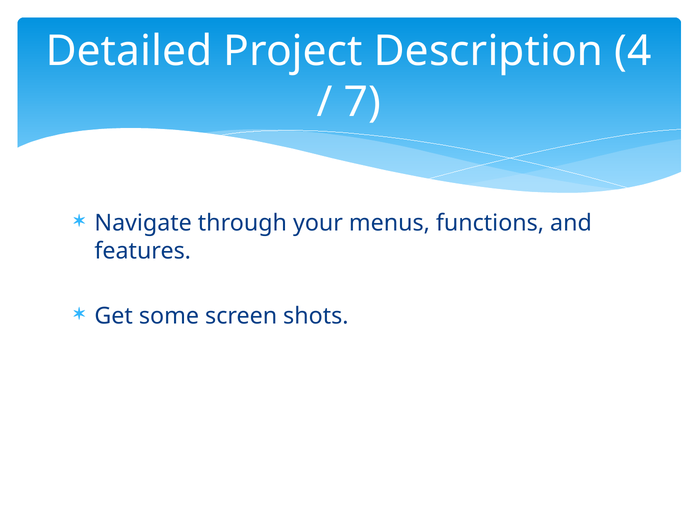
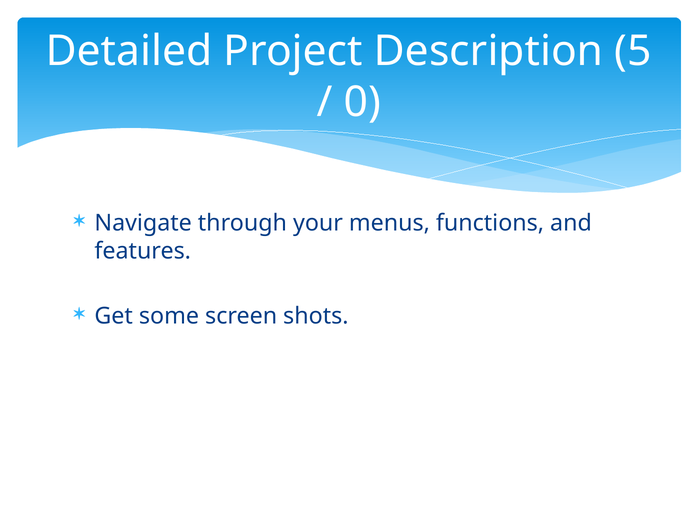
4: 4 -> 5
7: 7 -> 0
